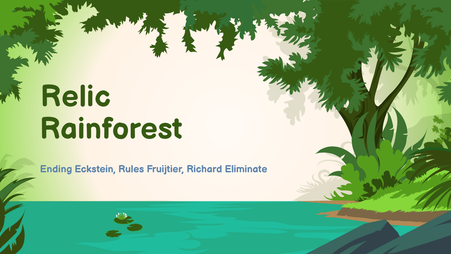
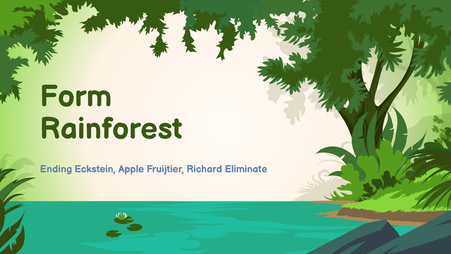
Relic: Relic -> Form
Rules: Rules -> Apple
